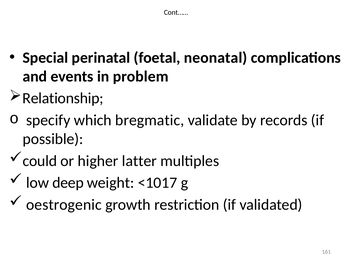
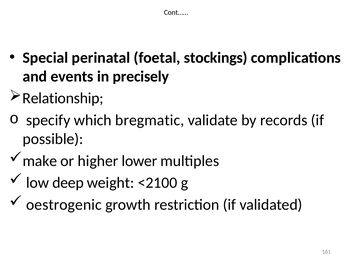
neonatal: neonatal -> stockings
problem: problem -> precisely
could: could -> make
latter: latter -> lower
<1017: <1017 -> <2100
